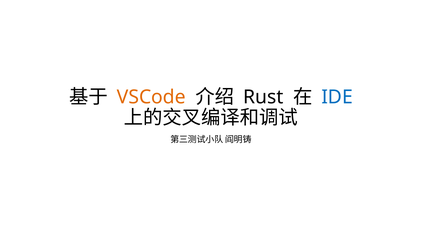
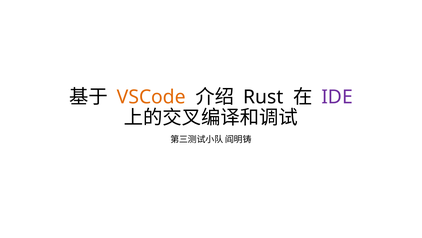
IDE colour: blue -> purple
